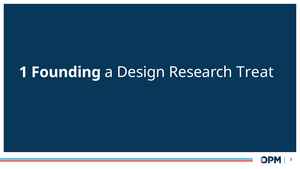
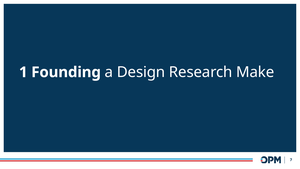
Treat: Treat -> Make
